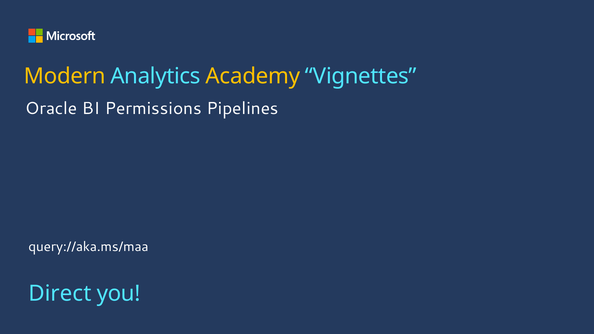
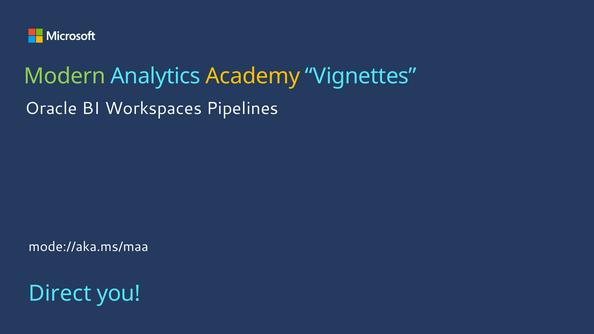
Modern colour: yellow -> light green
Permissions: Permissions -> Workspaces
query://aka.ms/maa: query://aka.ms/maa -> mode://aka.ms/maa
